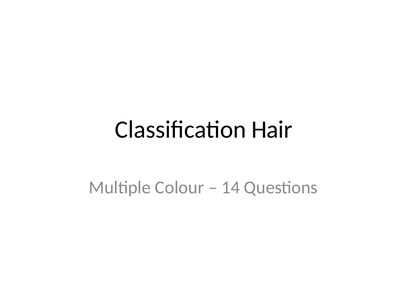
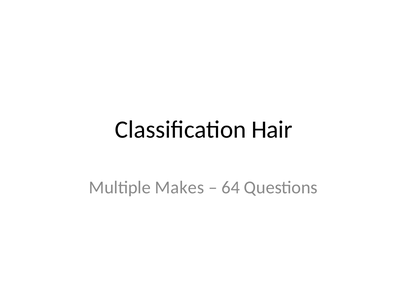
Colour: Colour -> Makes
14: 14 -> 64
